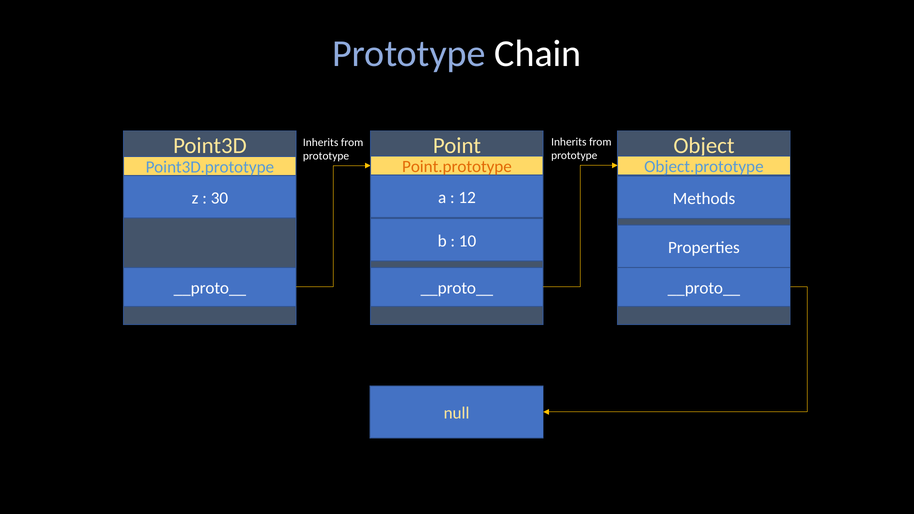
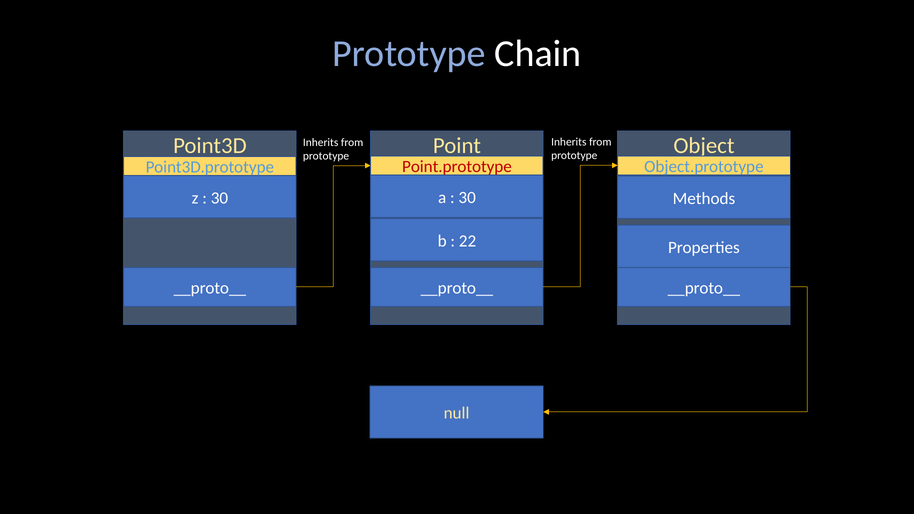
Point.prototype colour: orange -> red
12 at (467, 198): 12 -> 30
10: 10 -> 22
